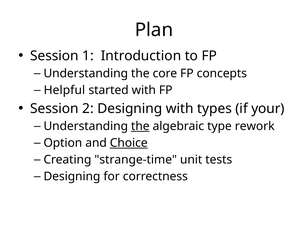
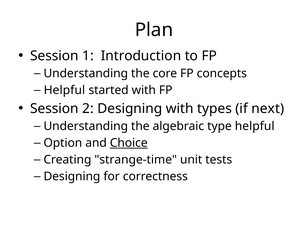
your: your -> next
the at (140, 126) underline: present -> none
type rework: rework -> helpful
